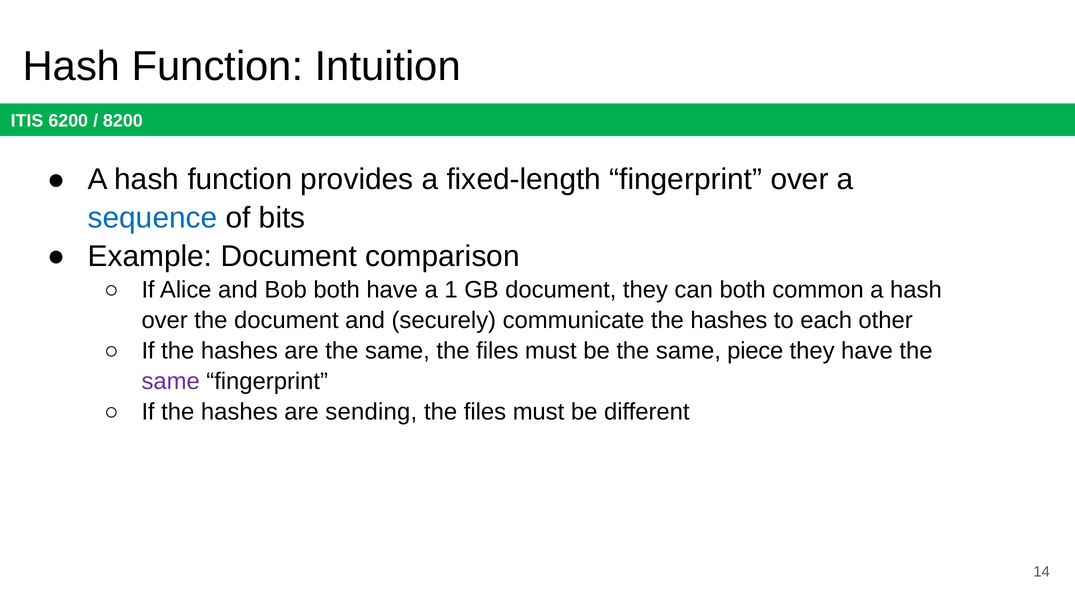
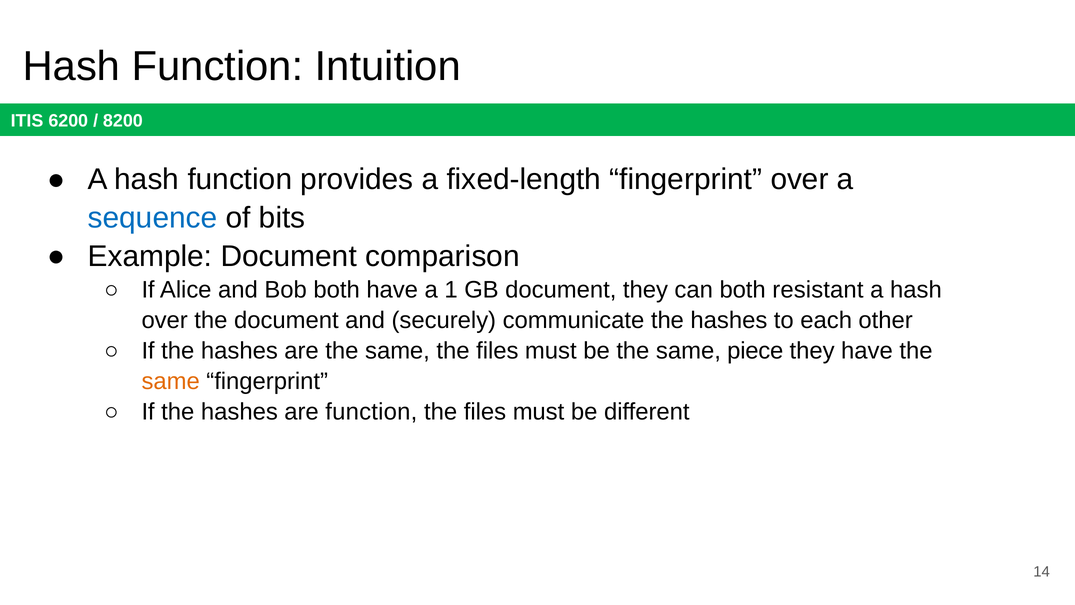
common: common -> resistant
same at (171, 381) colour: purple -> orange
are sending: sending -> function
